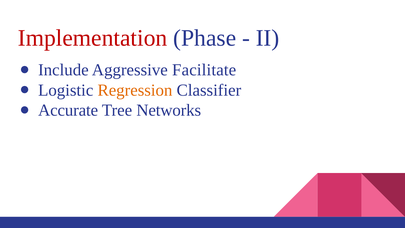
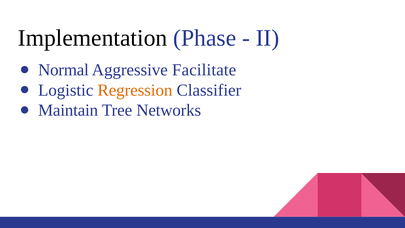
Implementation colour: red -> black
Include: Include -> Normal
Accurate: Accurate -> Maintain
